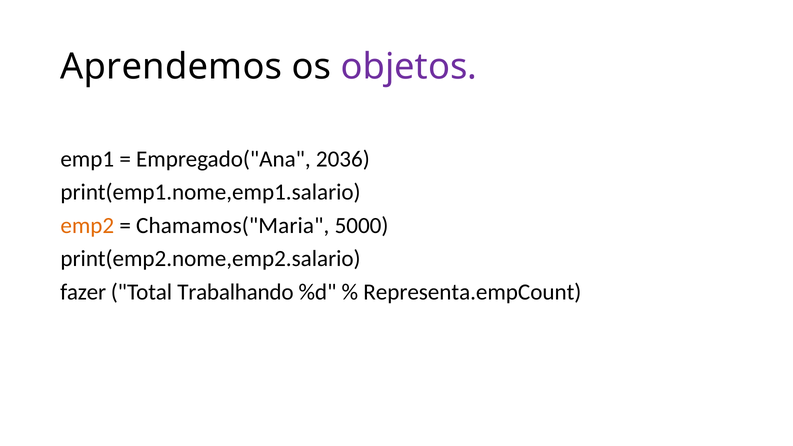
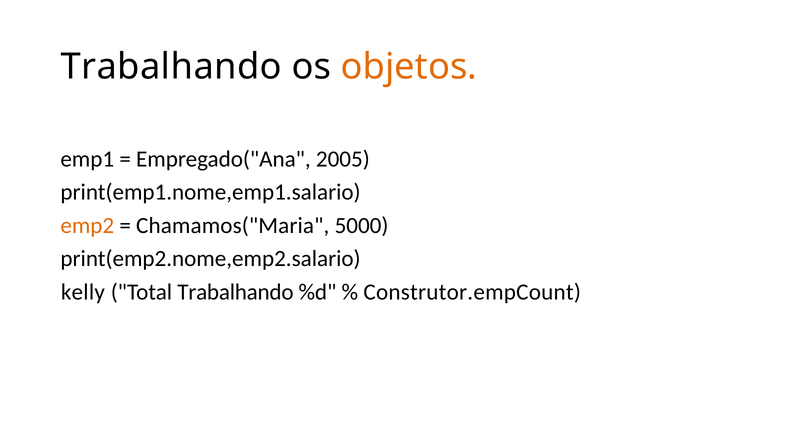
Aprendemos at (171, 67): Aprendemos -> Trabalhando
objetos colour: purple -> orange
2036: 2036 -> 2005
fazer: fazer -> kelly
Representa.empCount: Representa.empCount -> Construtor.empCount
